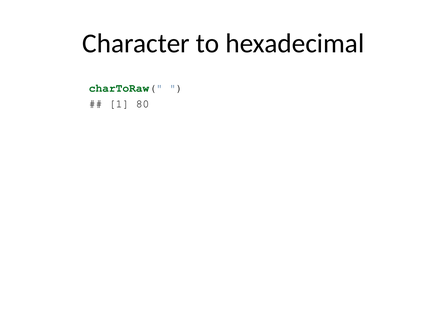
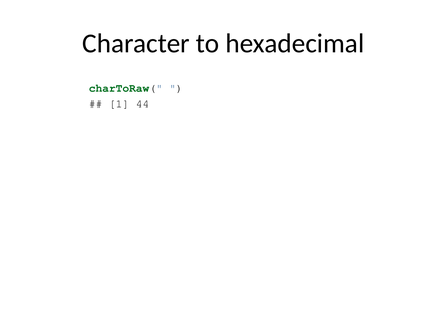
80: 80 -> 44
